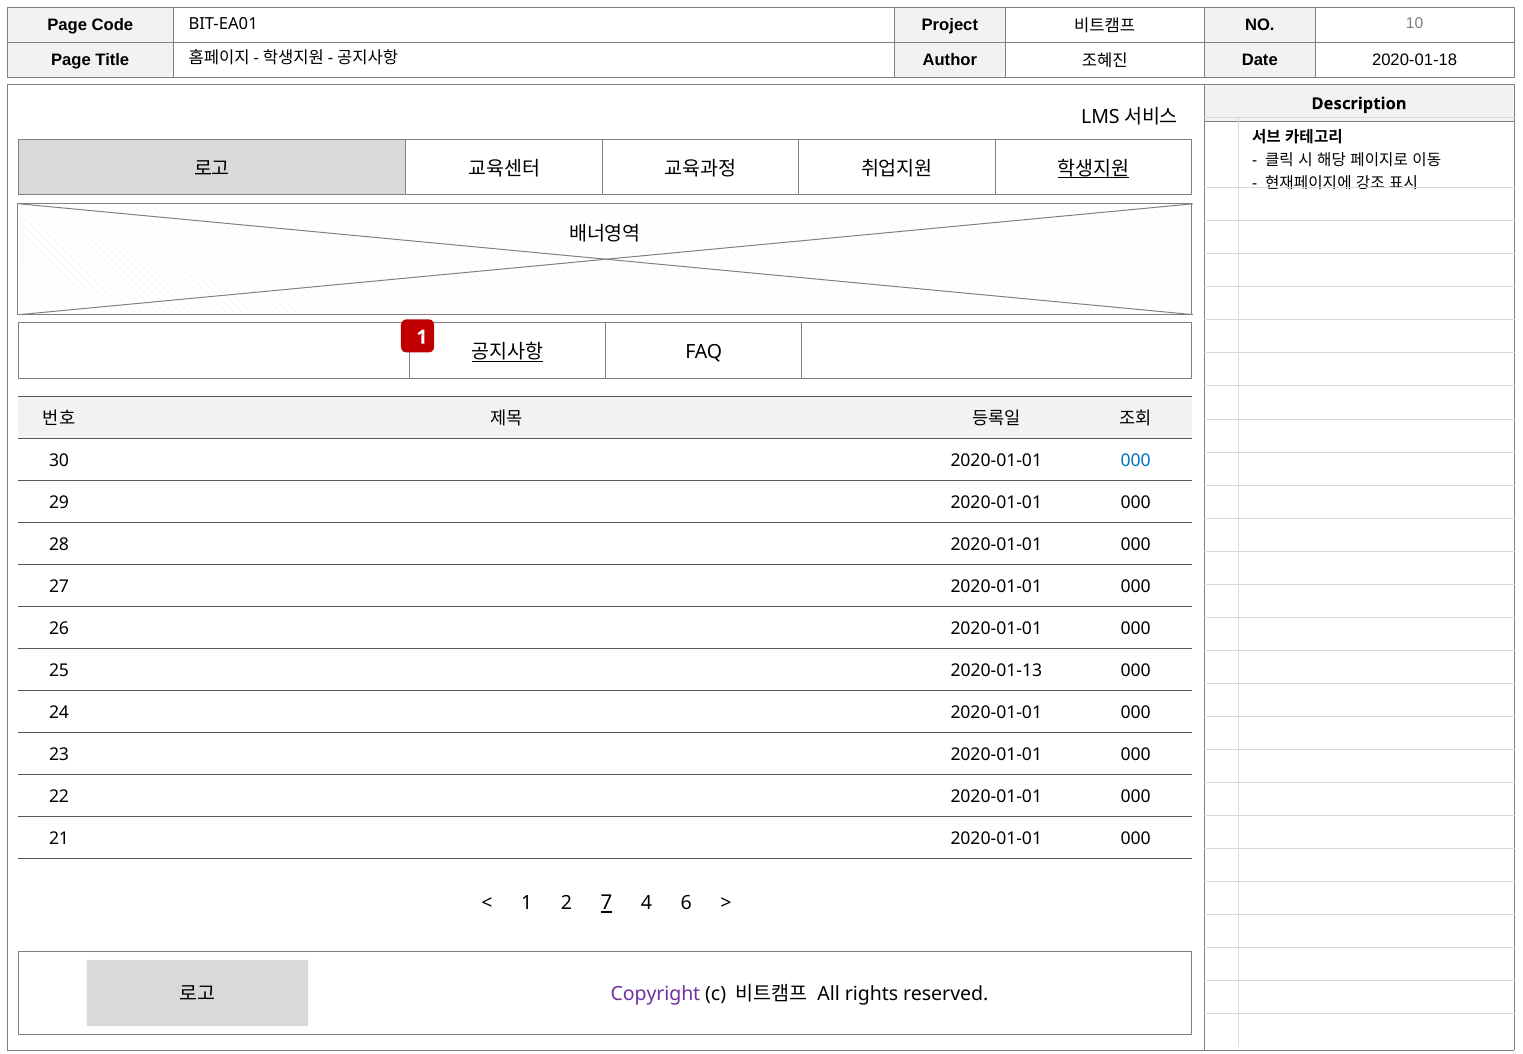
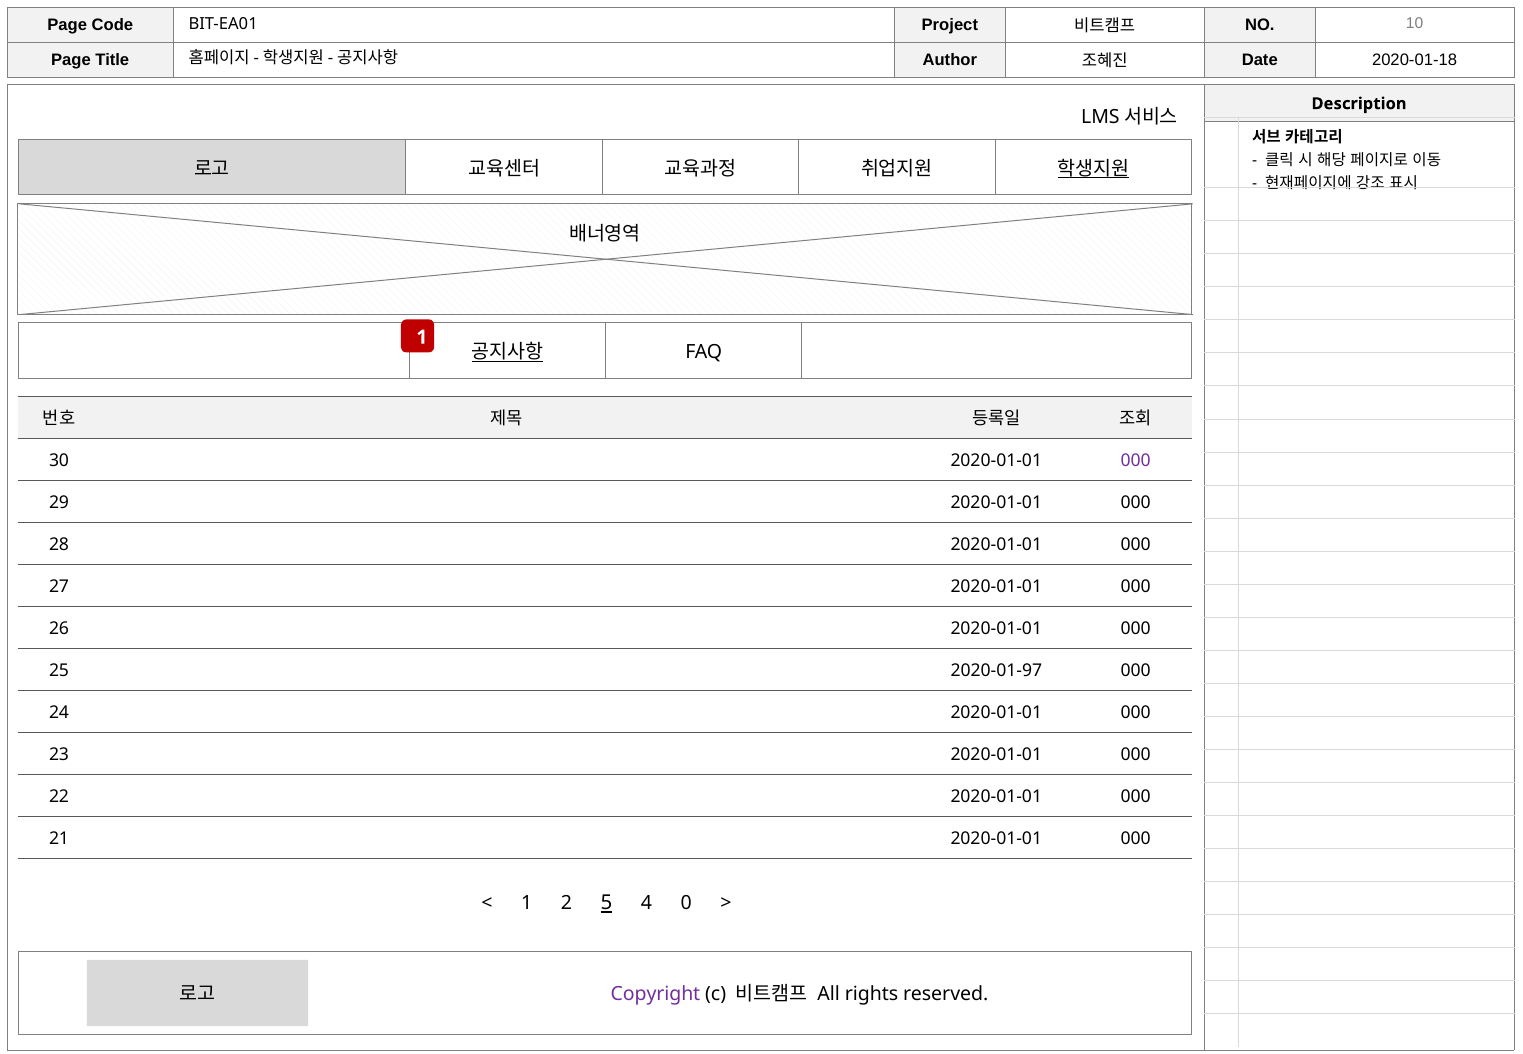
000 at (1136, 460) colour: blue -> purple
2020-01-13: 2020-01-13 -> 2020-01-97
7: 7 -> 5
6: 6 -> 0
